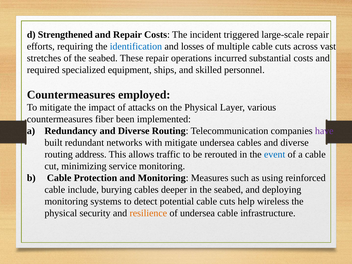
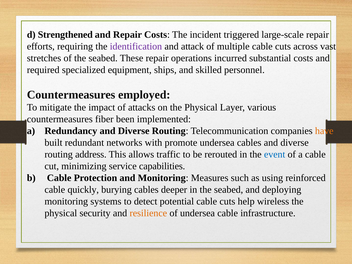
identification colour: blue -> purple
losses: losses -> attack
have colour: purple -> orange
with mitigate: mitigate -> promote
service monitoring: monitoring -> capabilities
include: include -> quickly
